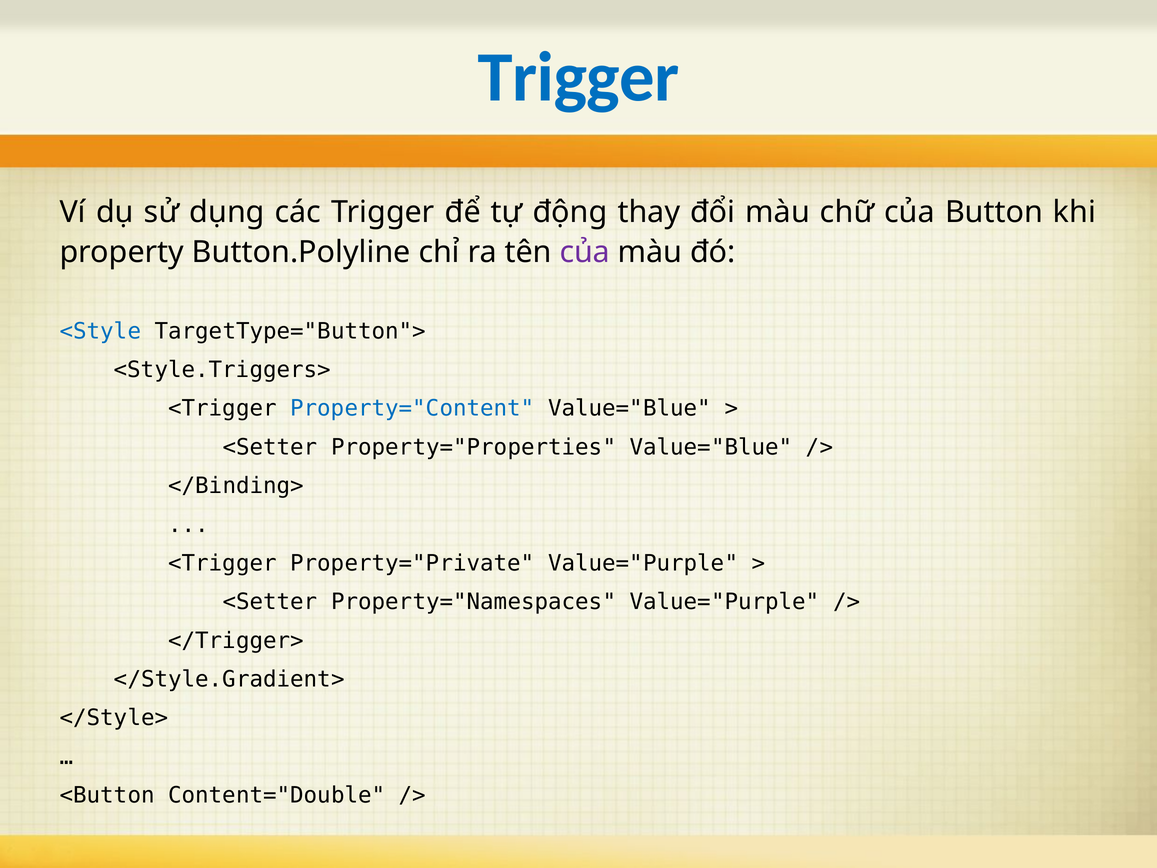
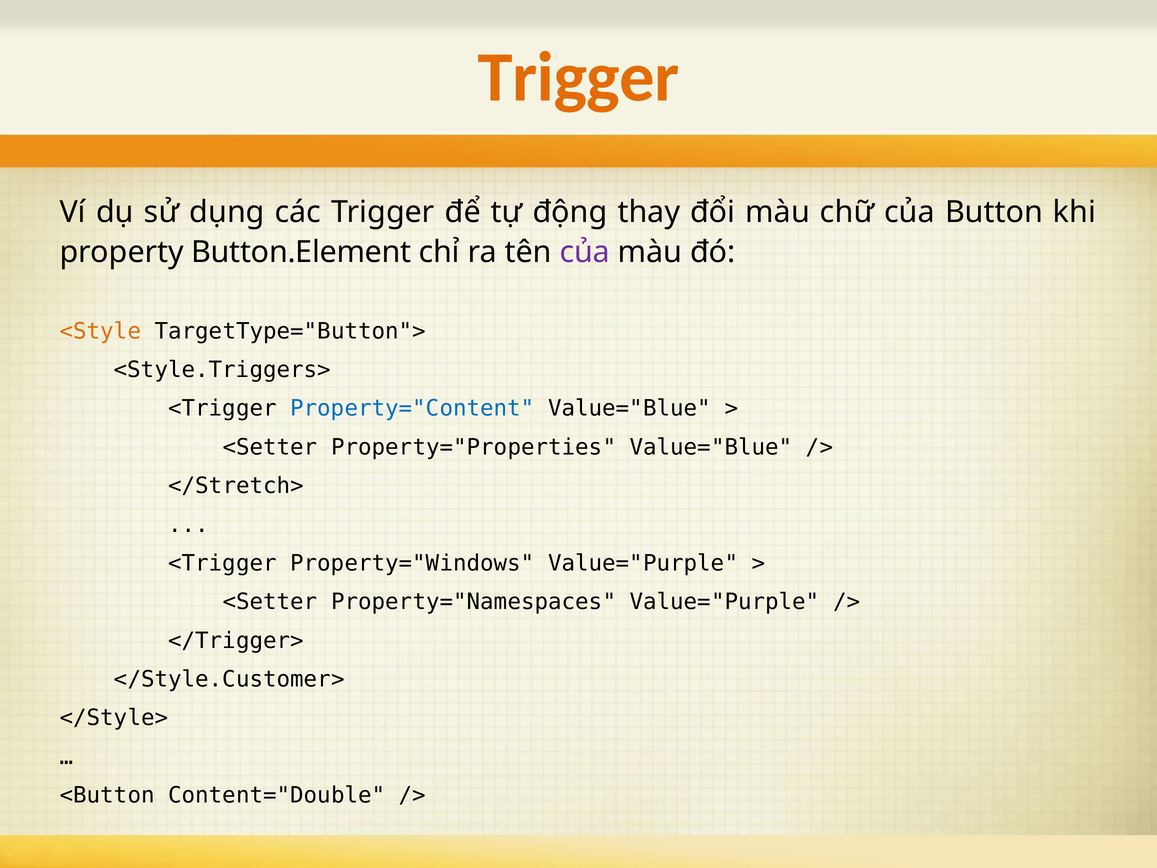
Trigger at (579, 77) colour: blue -> orange
Button.Polyline: Button.Polyline -> Button.Element
<Style colour: blue -> orange
</Binding>: </Binding> -> </Stretch>
Property="Private: Property="Private -> Property="Windows
</Style.Gradient>: </Style.Gradient> -> </Style.Customer>
